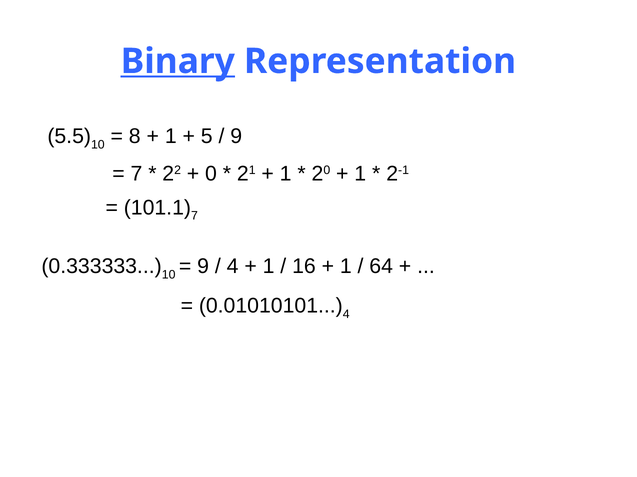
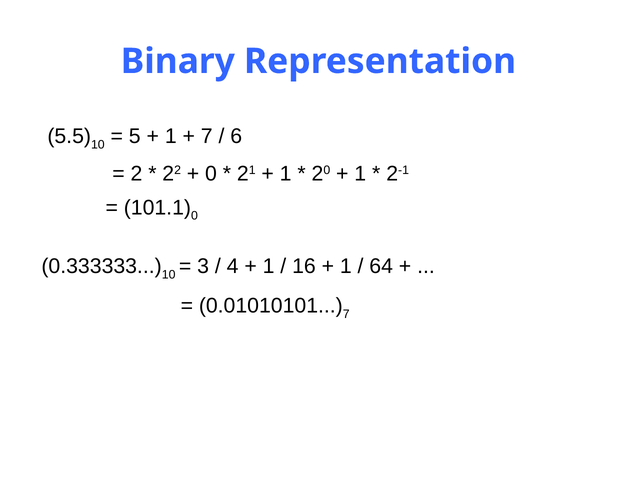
Binary underline: present -> none
8: 8 -> 5
5 at (207, 137): 5 -> 7
9 at (236, 137): 9 -> 6
7 at (136, 174): 7 -> 2
7 at (194, 216): 7 -> 0
9 at (203, 267): 9 -> 3
4 at (346, 315): 4 -> 7
